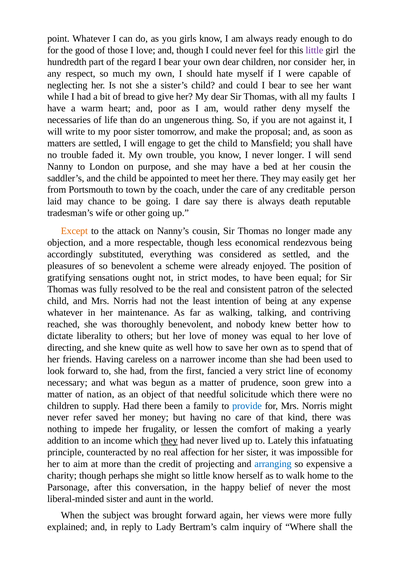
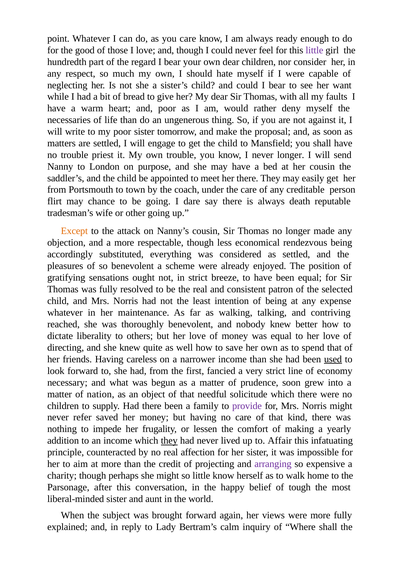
you girls: girls -> care
faded: faded -> priest
laid: laid -> flirt
modes: modes -> breeze
used underline: none -> present
provide colour: blue -> purple
Lately: Lately -> Affair
arranging colour: blue -> purple
of never: never -> tough
